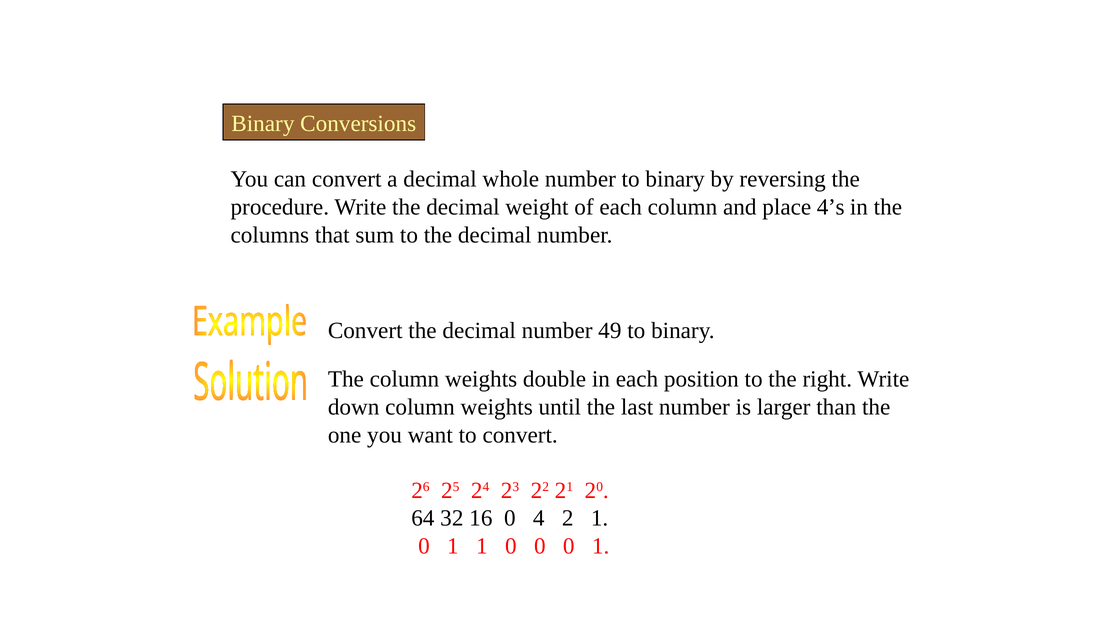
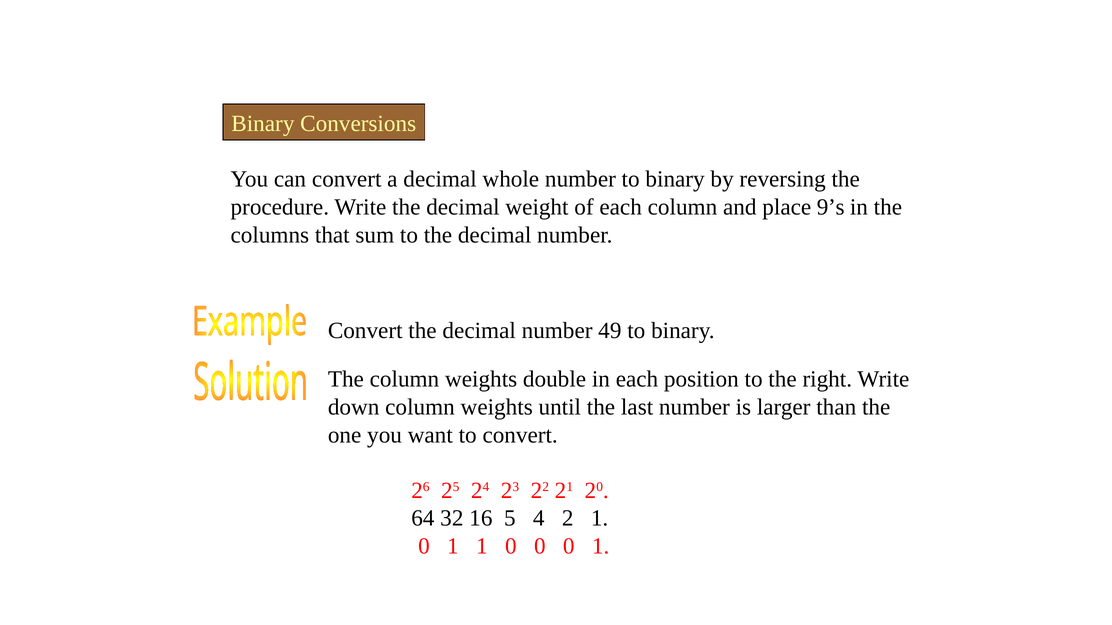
4’s: 4’s -> 9’s
16 0: 0 -> 5
